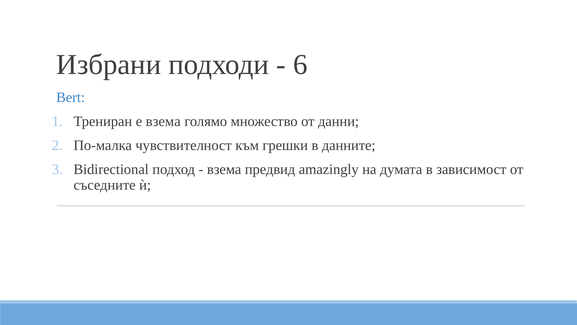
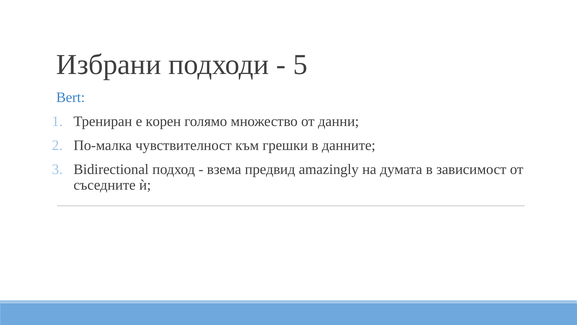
6: 6 -> 5
е взема: взема -> корен
